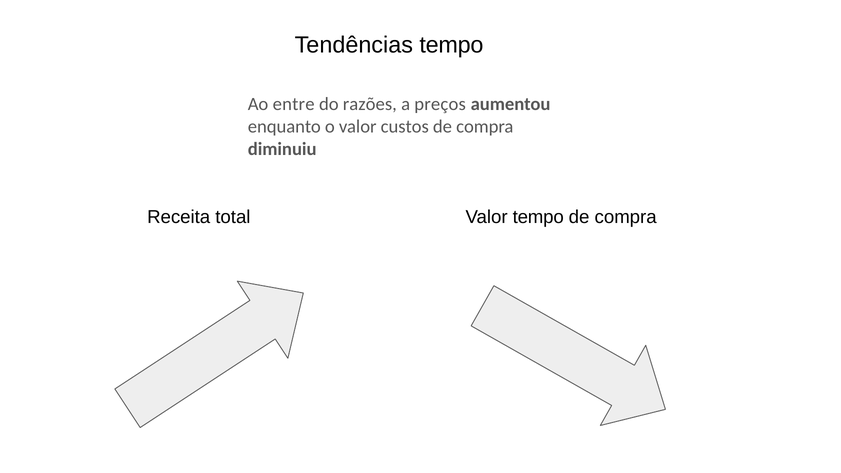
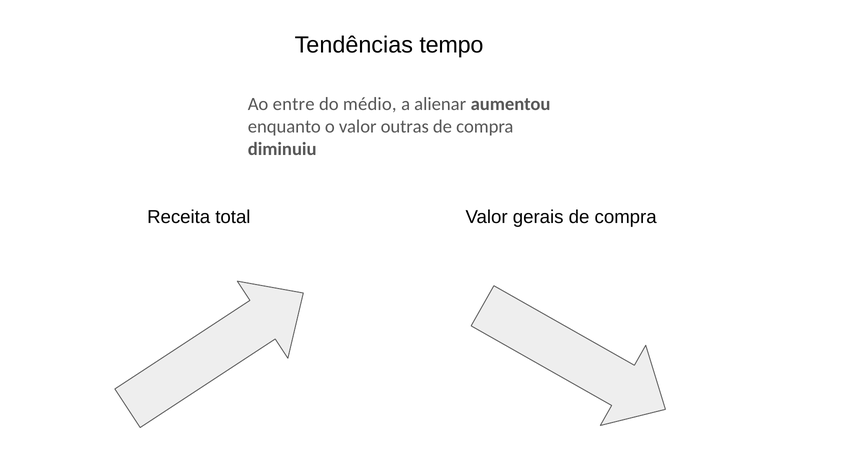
razões: razões -> médio
preços: preços -> alienar
custos: custos -> outras
Valor tempo: tempo -> gerais
